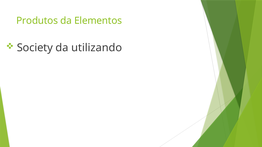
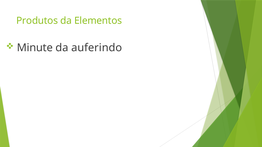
Society: Society -> Minute
utilizando: utilizando -> auferindo
